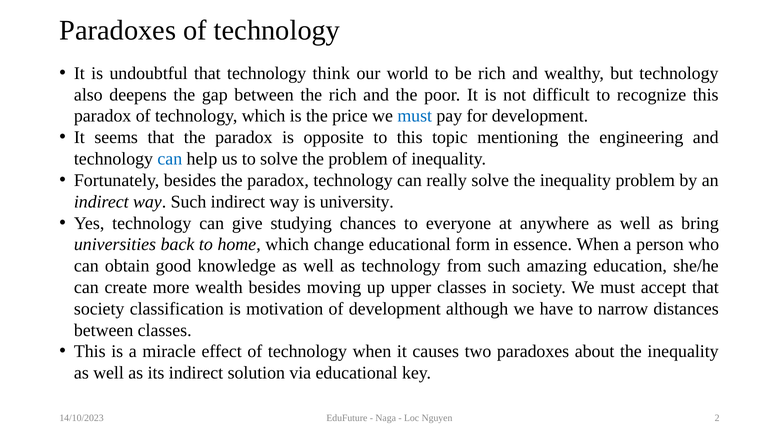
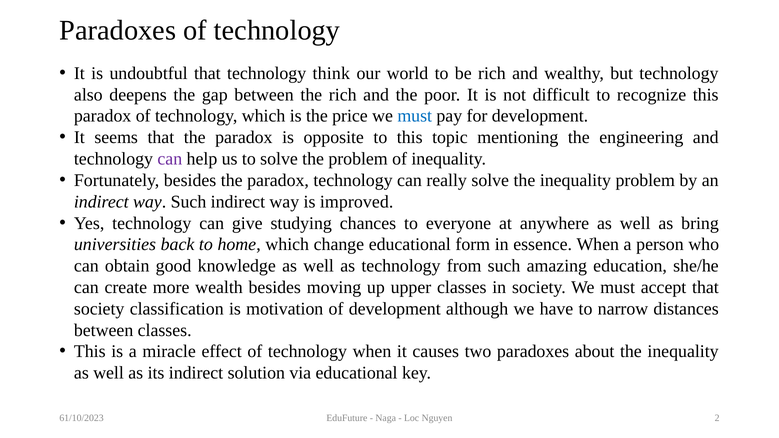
can at (170, 159) colour: blue -> purple
university: university -> improved
14/10/2023: 14/10/2023 -> 61/10/2023
